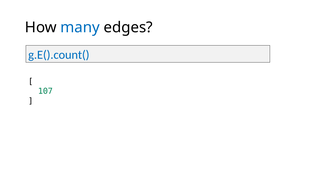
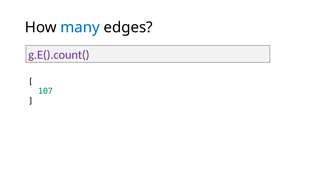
g.E().count( colour: blue -> purple
